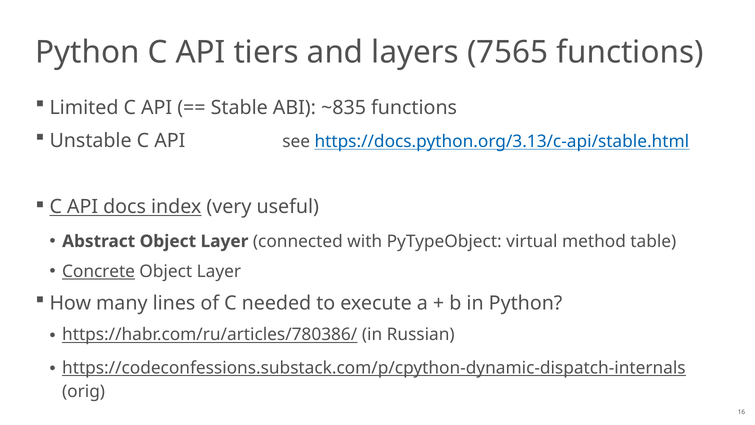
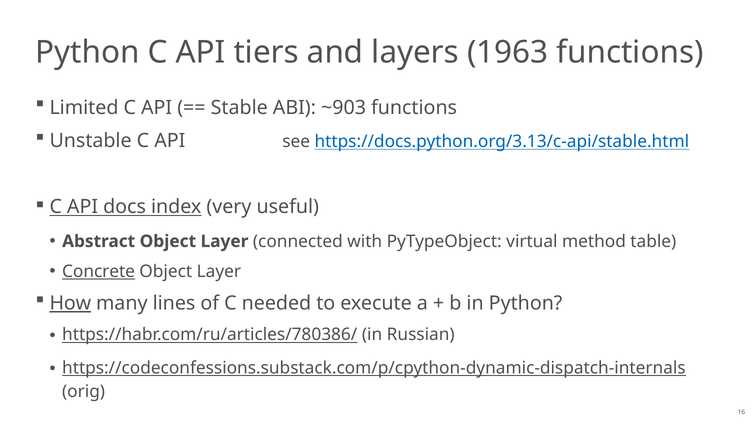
7565: 7565 -> 1963
~835: ~835 -> ~903
How underline: none -> present
